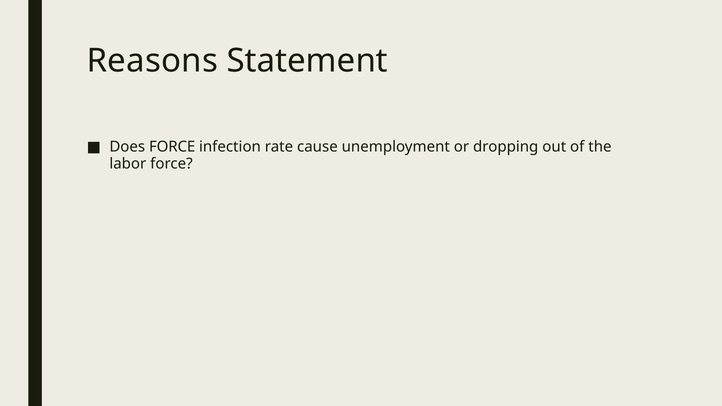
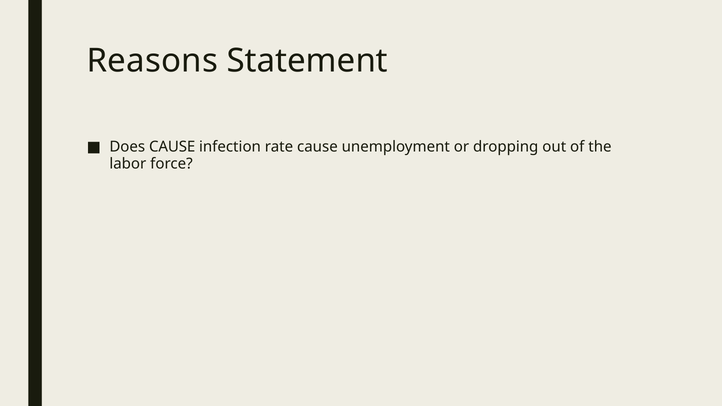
Does FORCE: FORCE -> CAUSE
